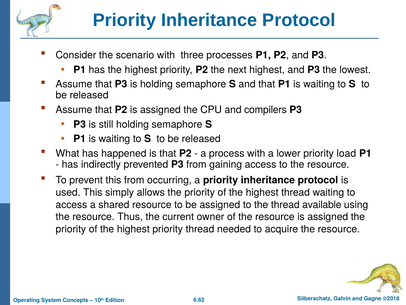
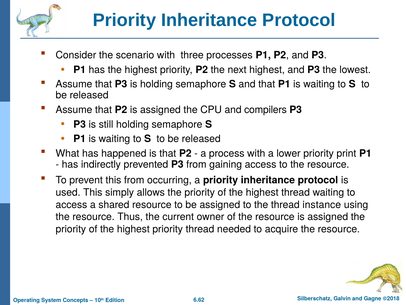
load: load -> print
available: available -> instance
